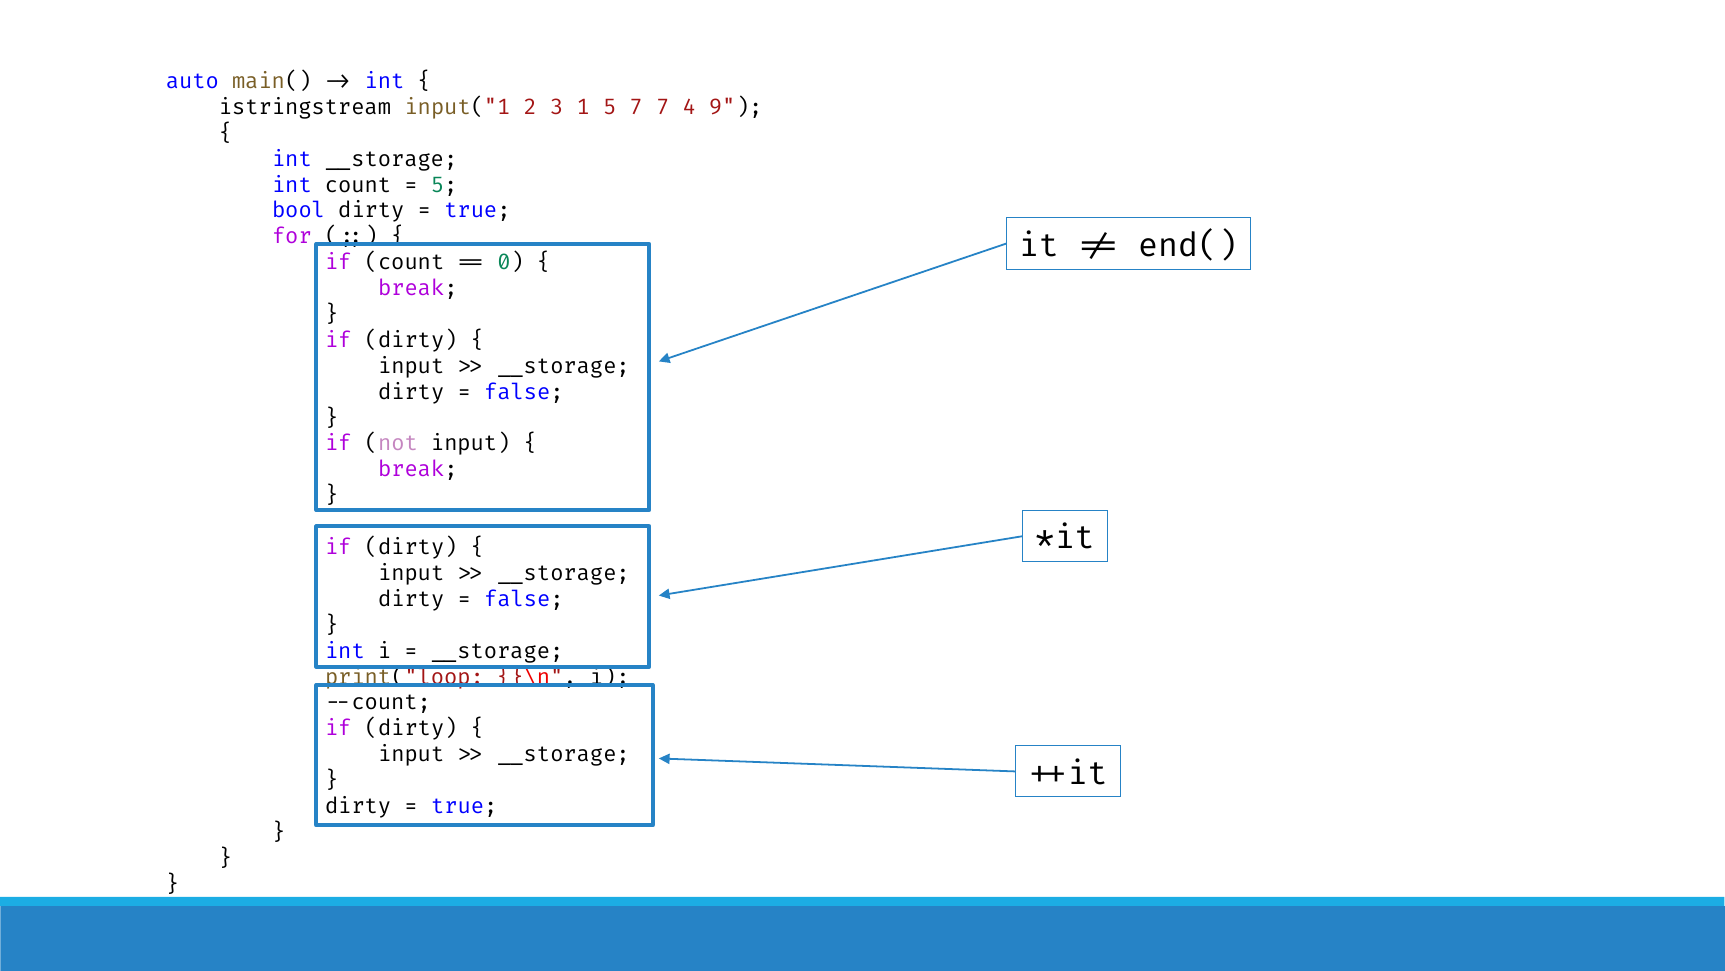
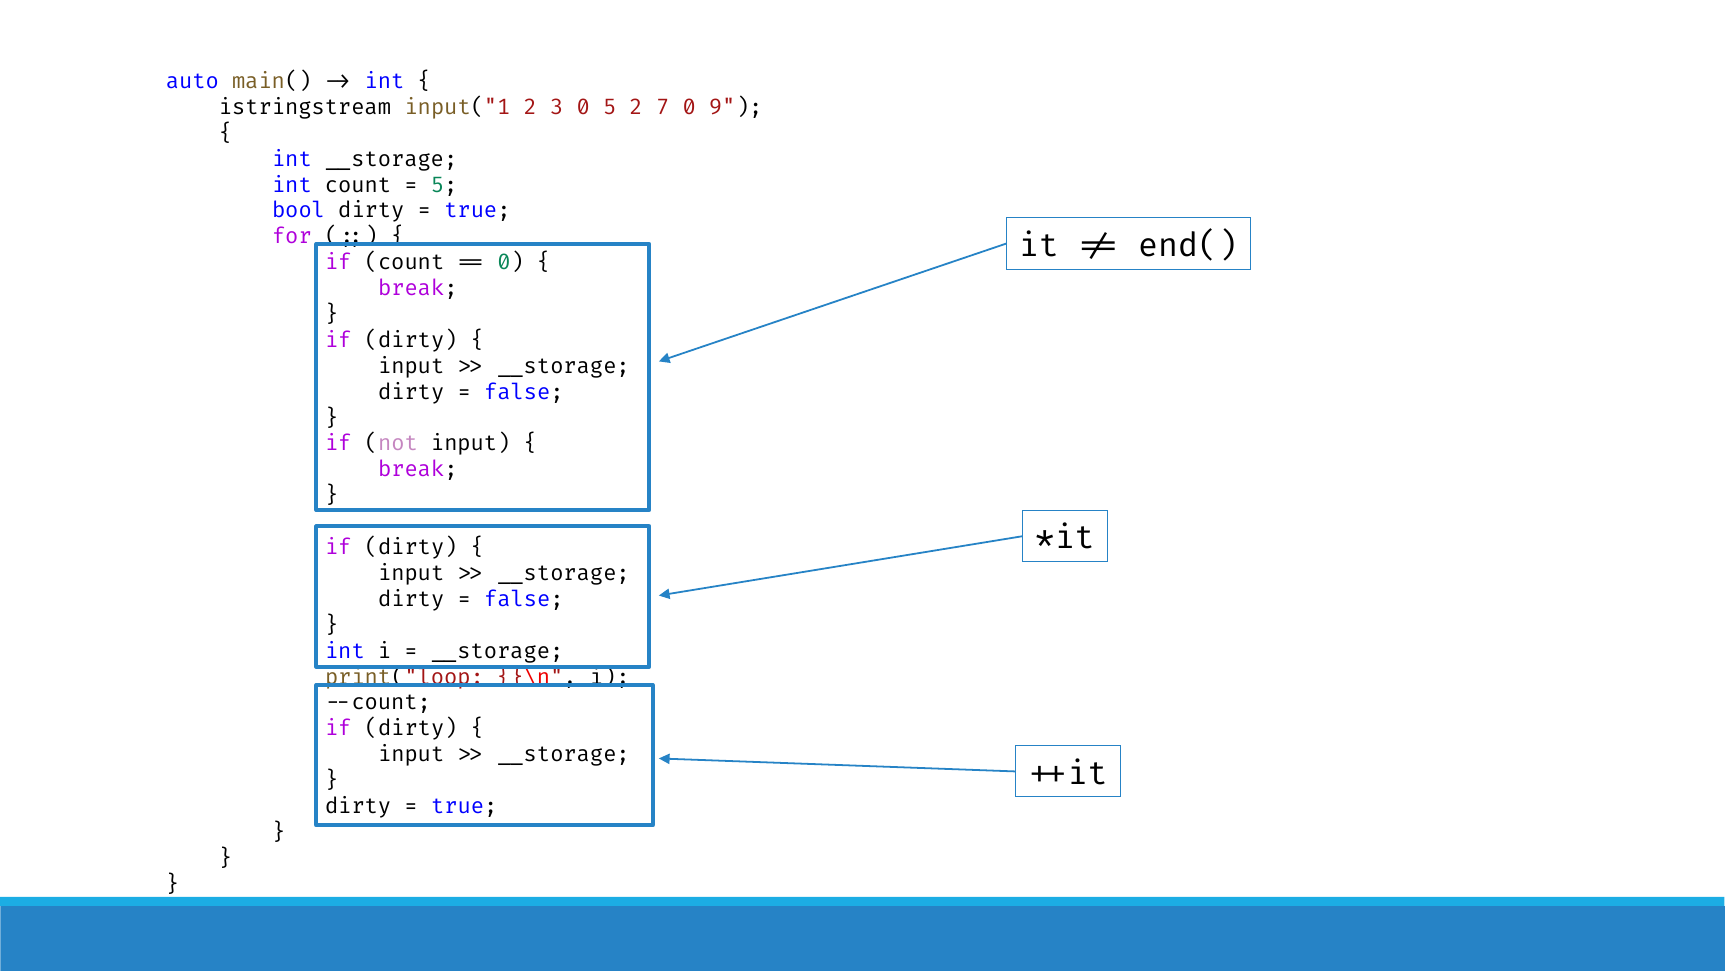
3 1: 1 -> 0
5 7: 7 -> 2
7 4: 4 -> 0
